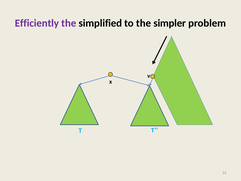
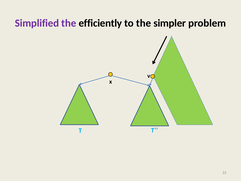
Efficiently: Efficiently -> Simplified
simplified: simplified -> efficiently
